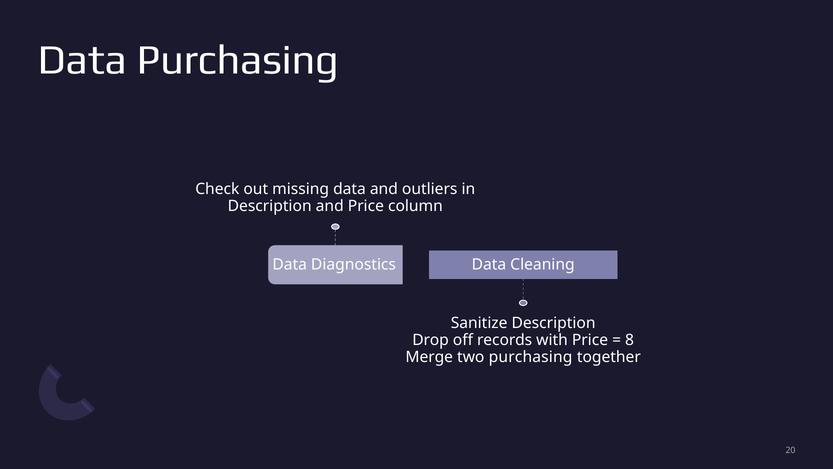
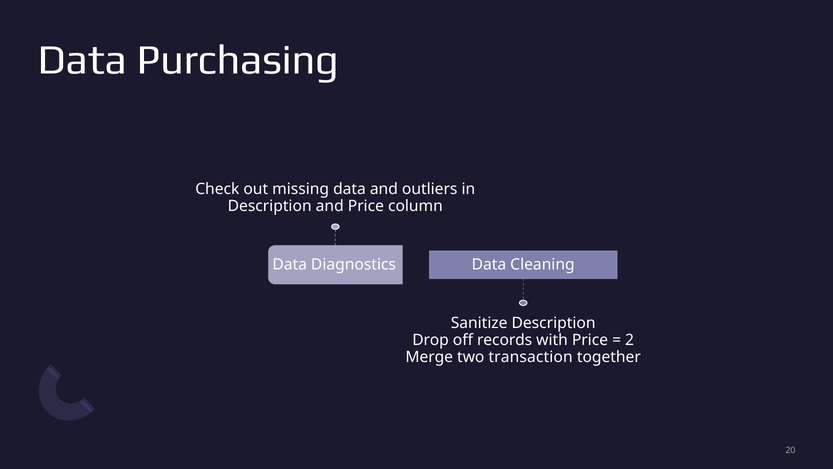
8: 8 -> 2
two purchasing: purchasing -> transaction
